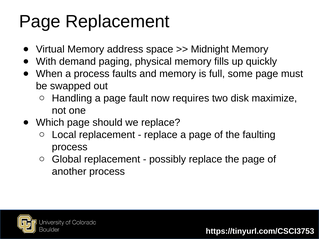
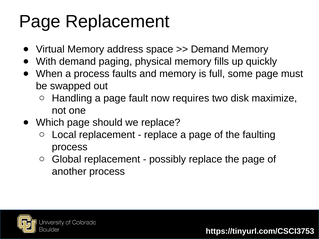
Midnight at (210, 49): Midnight -> Demand
